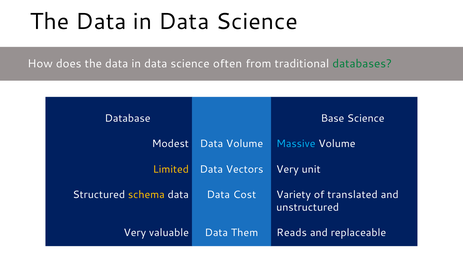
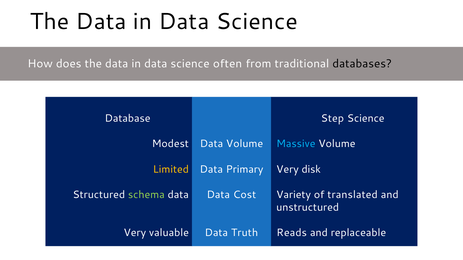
databases colour: green -> black
Base: Base -> Step
Vectors: Vectors -> Primary
unit: unit -> disk
schema colour: yellow -> light green
Them: Them -> Truth
